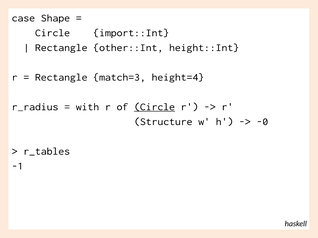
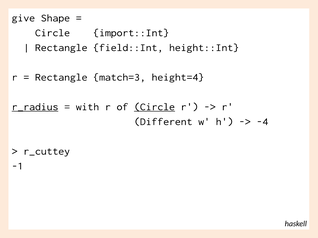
case: case -> give
other::Int: other::Int -> field::Int
r_radius underline: none -> present
Structure: Structure -> Different
-0: -0 -> -4
r_tables: r_tables -> r_cuttey
